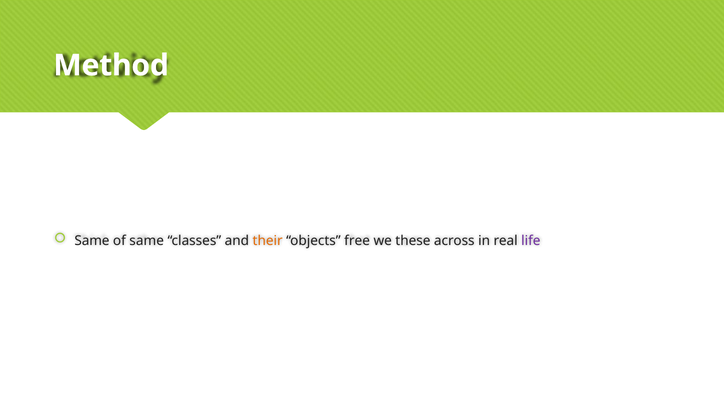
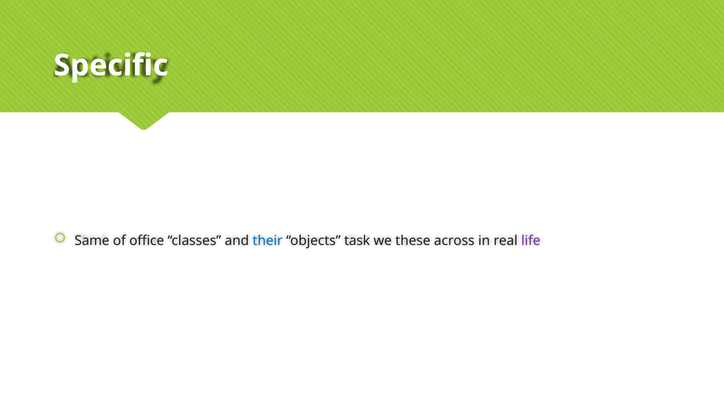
Method: Method -> Specific
of same: same -> office
their colour: orange -> blue
free: free -> task
